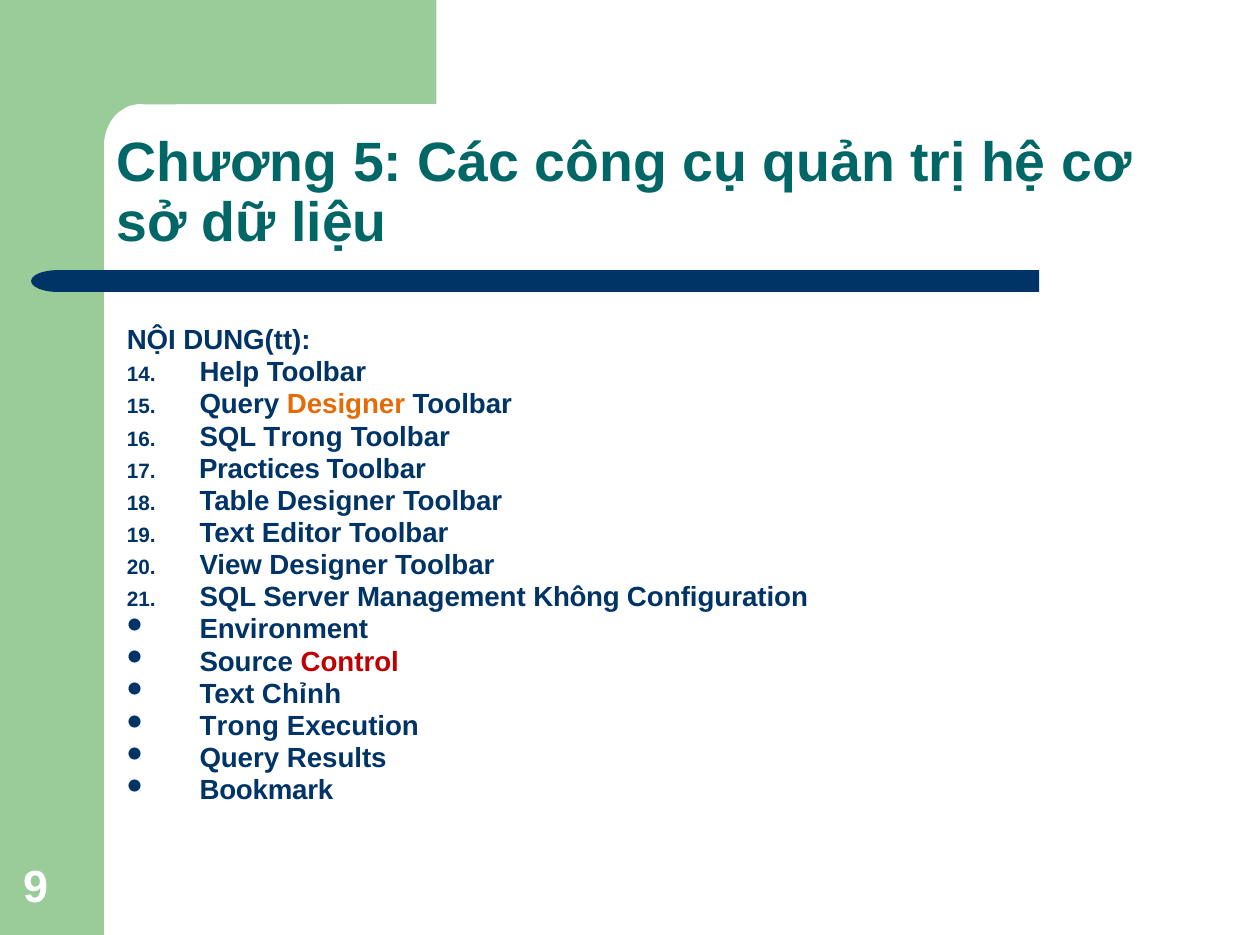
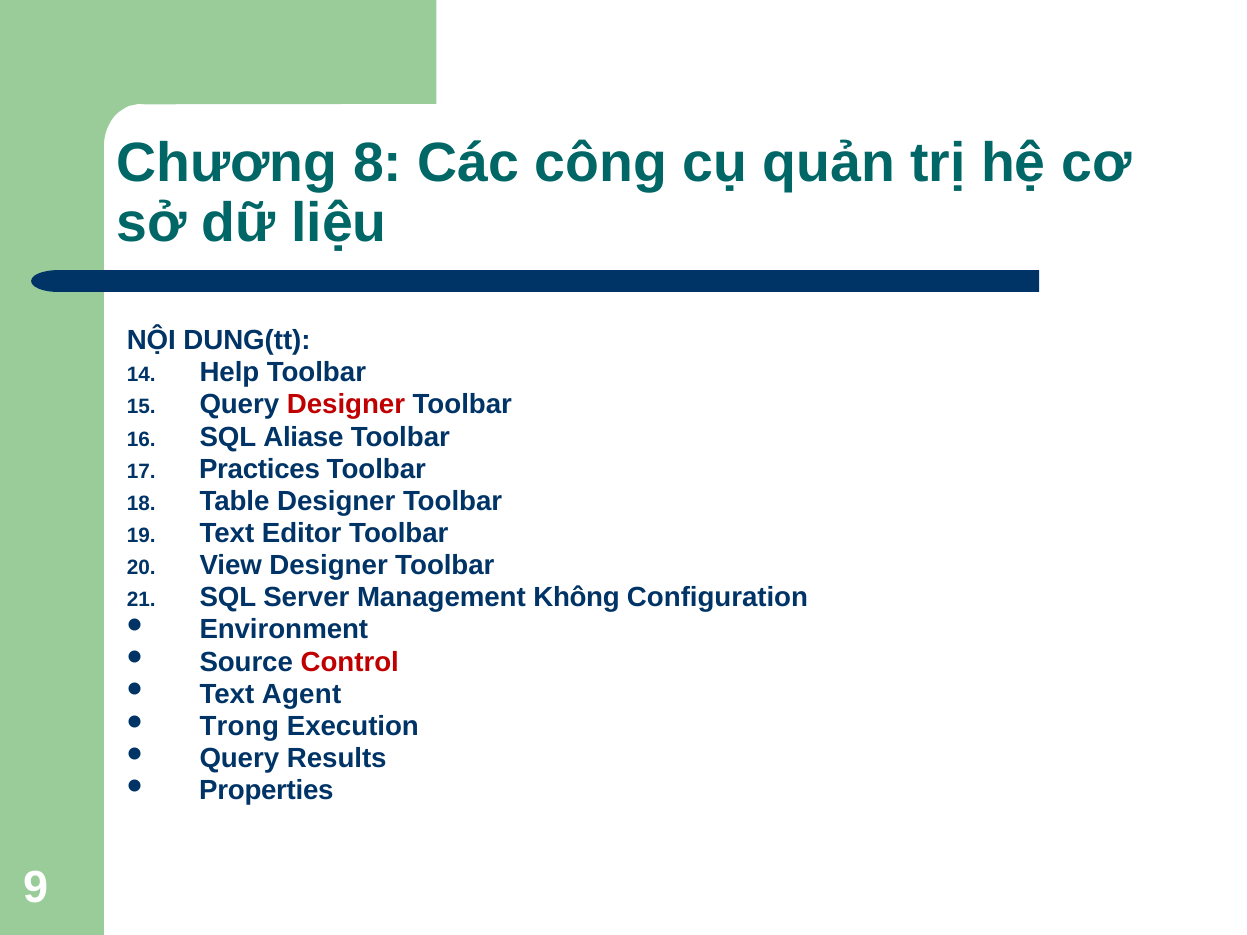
5: 5 -> 8
Designer at (346, 405) colour: orange -> red
SQL Trong: Trong -> Aliase
Chỉnh: Chỉnh -> Agent
Bookmark: Bookmark -> Properties
